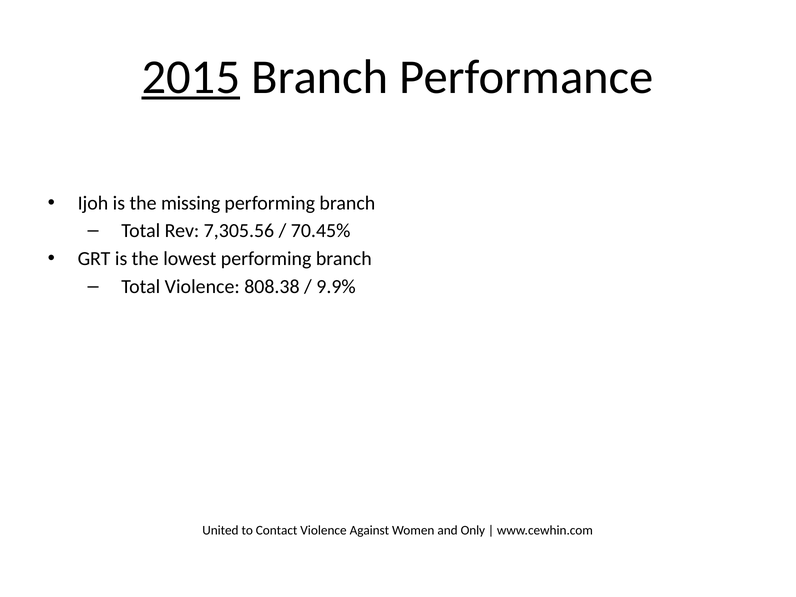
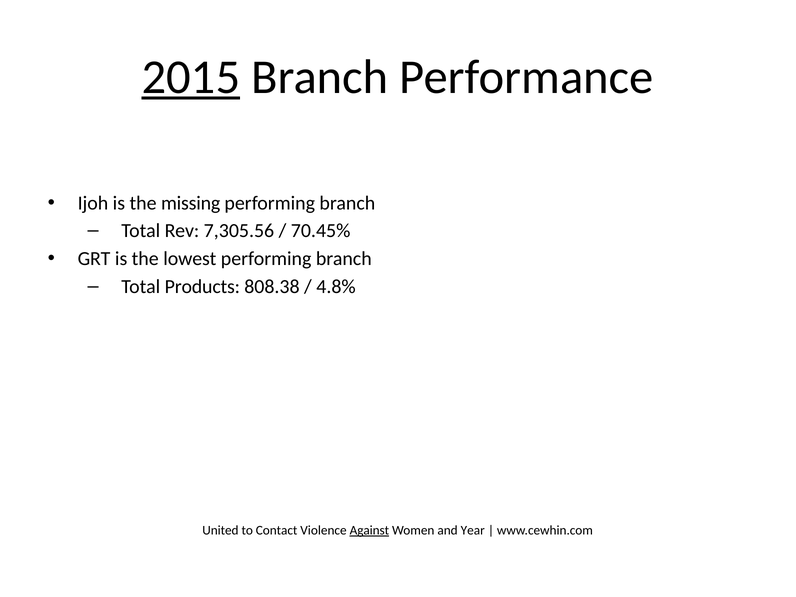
Total Violence: Violence -> Products
9.9%: 9.9% -> 4.8%
Against underline: none -> present
Only: Only -> Year
